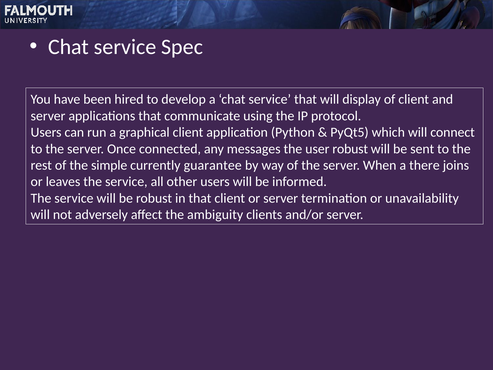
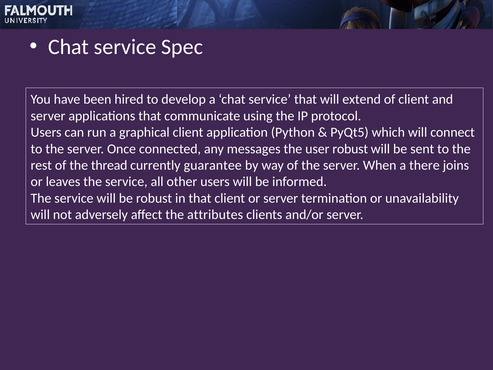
display: display -> extend
simple: simple -> thread
ambiguity: ambiguity -> attributes
